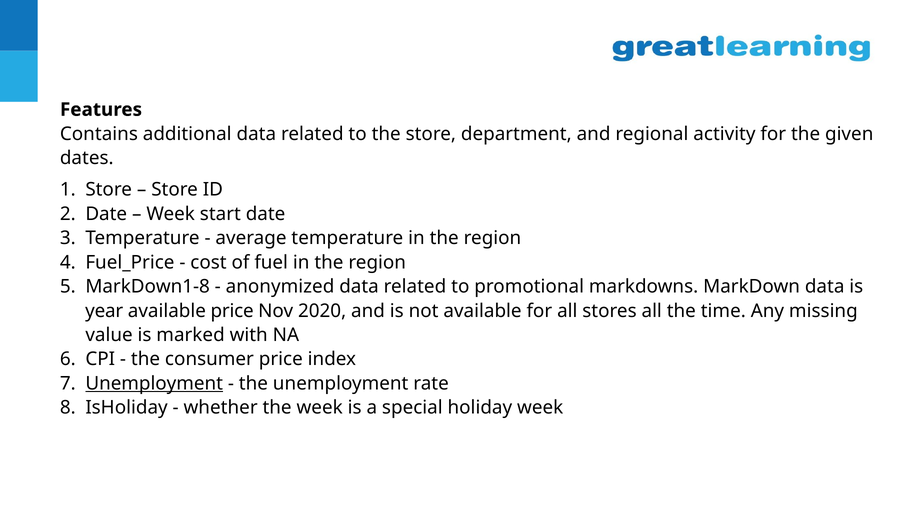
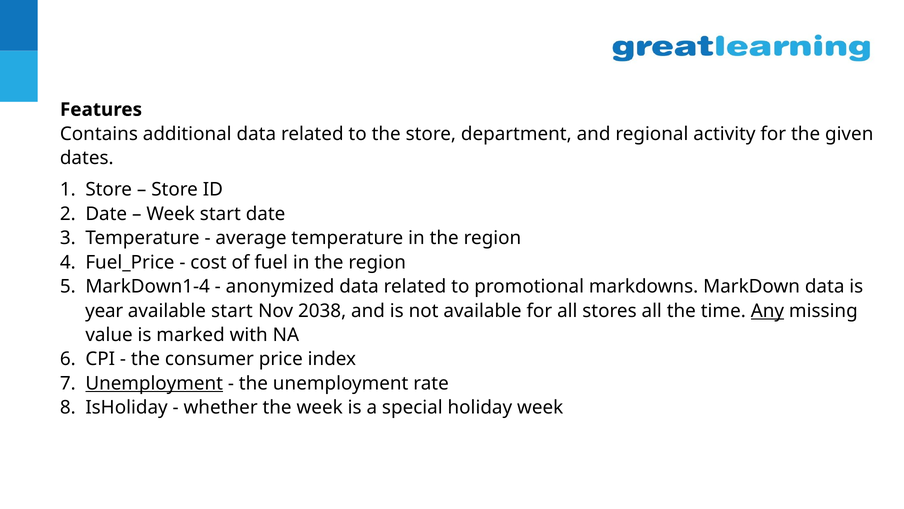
MarkDown1-8: MarkDown1-8 -> MarkDown1-4
available price: price -> start
2020: 2020 -> 2038
Any underline: none -> present
